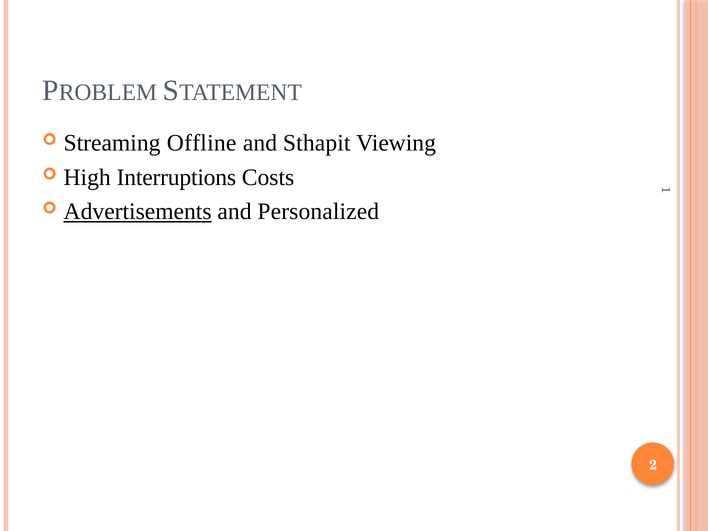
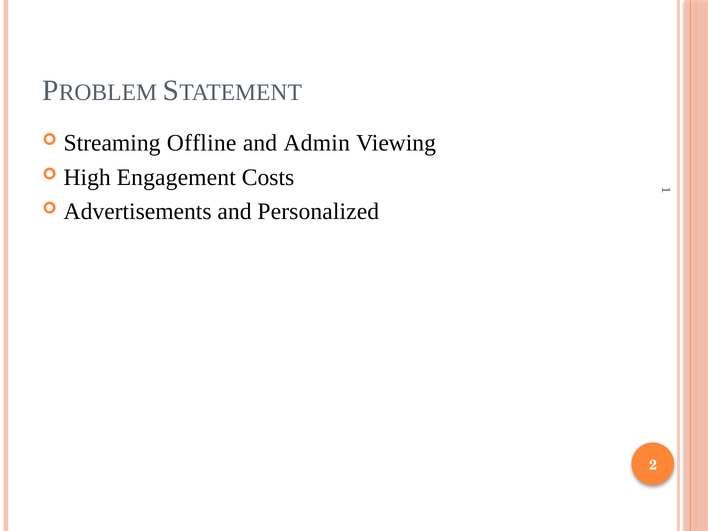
Sthapit: Sthapit -> Admin
Interruptions: Interruptions -> Engagement
Advertisements underline: present -> none
